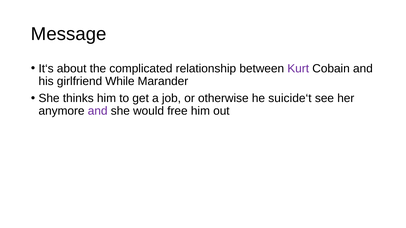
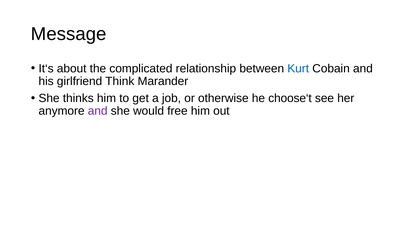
Kurt colour: purple -> blue
While: While -> Think
suicide‘t: suicide‘t -> choose‘t
